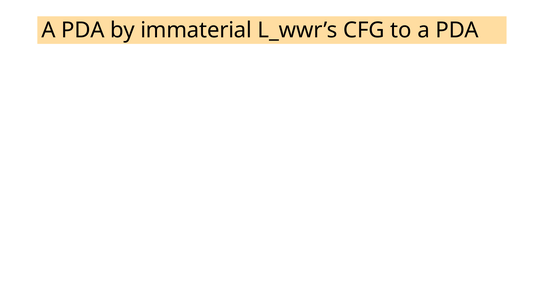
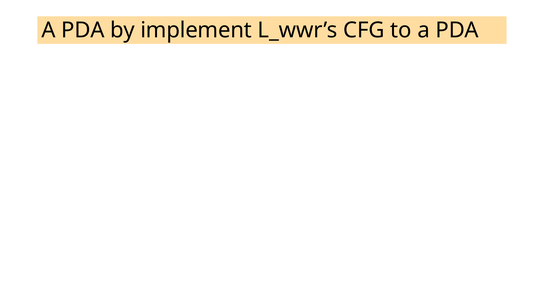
immaterial: immaterial -> implement
